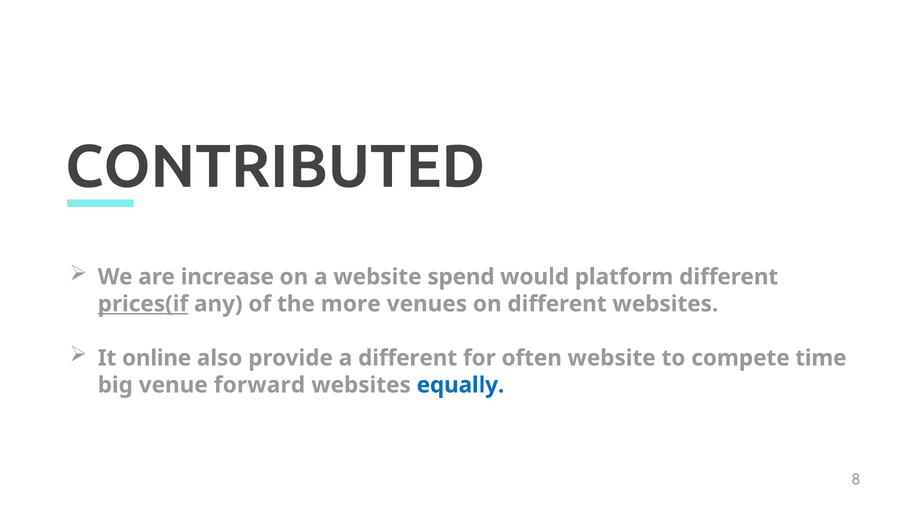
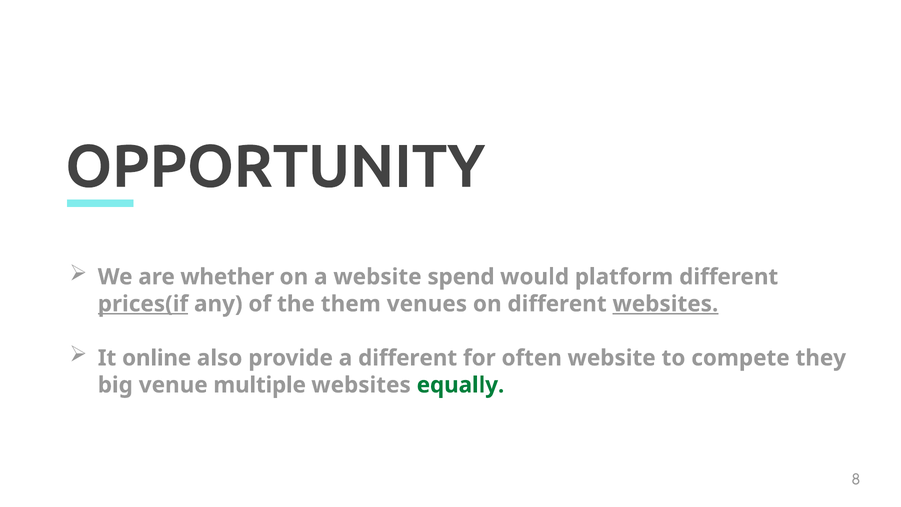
CONTRIBUTED: CONTRIBUTED -> OPPORTUNITY
increase: increase -> whether
more: more -> them
websites at (665, 304) underline: none -> present
time: time -> they
forward: forward -> multiple
equally colour: blue -> green
